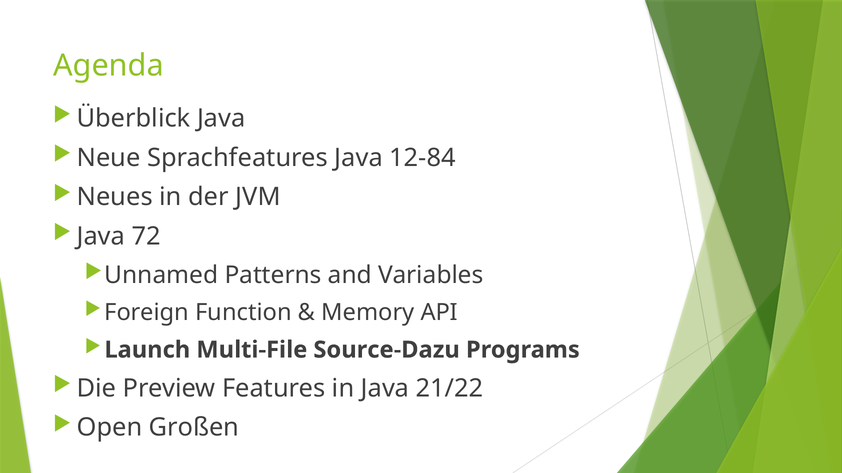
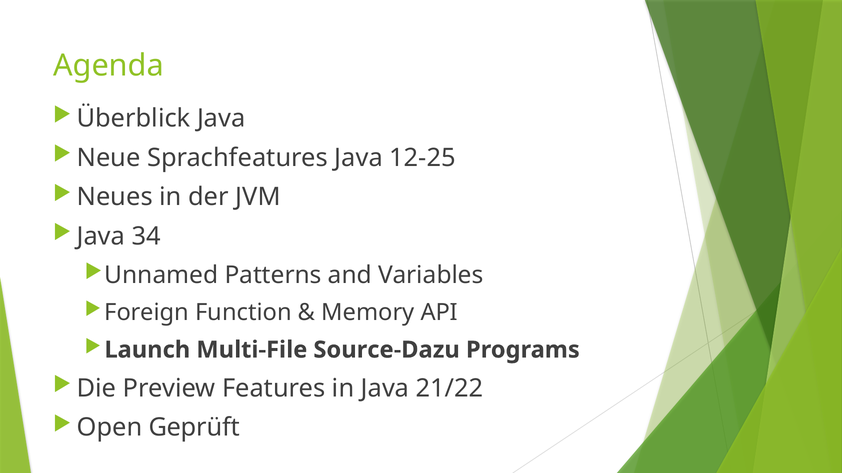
12-84: 12-84 -> 12-25
72: 72 -> 34
Großen: Großen -> Geprüft
